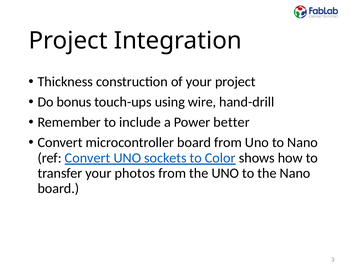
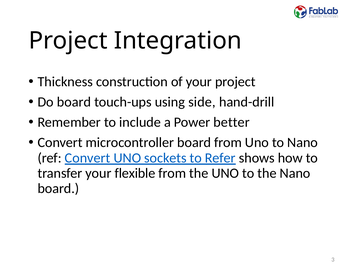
Do bonus: bonus -> board
wire: wire -> side
Color: Color -> Refer
photos: photos -> flexible
